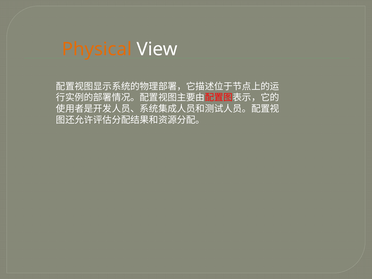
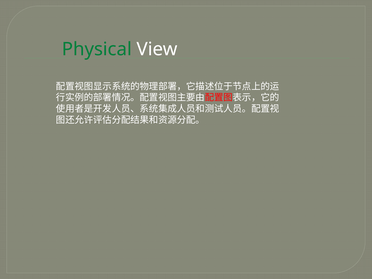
Physical colour: orange -> green
